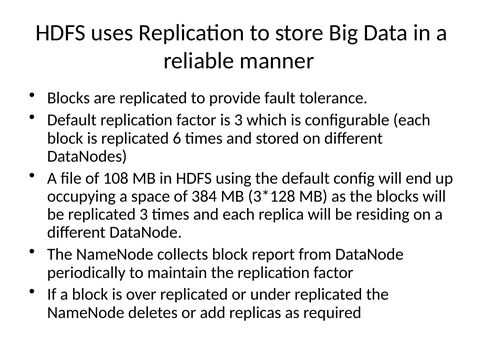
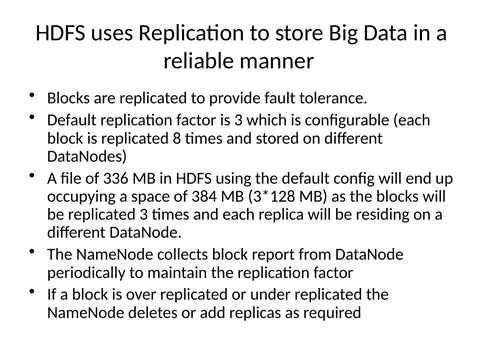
6: 6 -> 8
108: 108 -> 336
